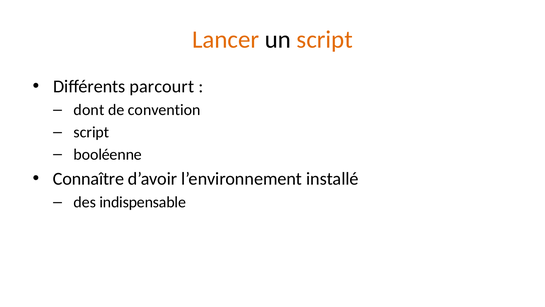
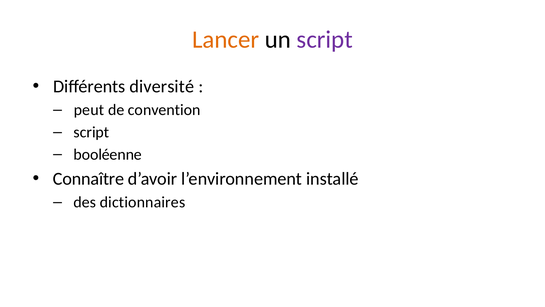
script at (325, 40) colour: orange -> purple
parcourt: parcourt -> diversité
dont: dont -> peut
indispensable: indispensable -> dictionnaires
